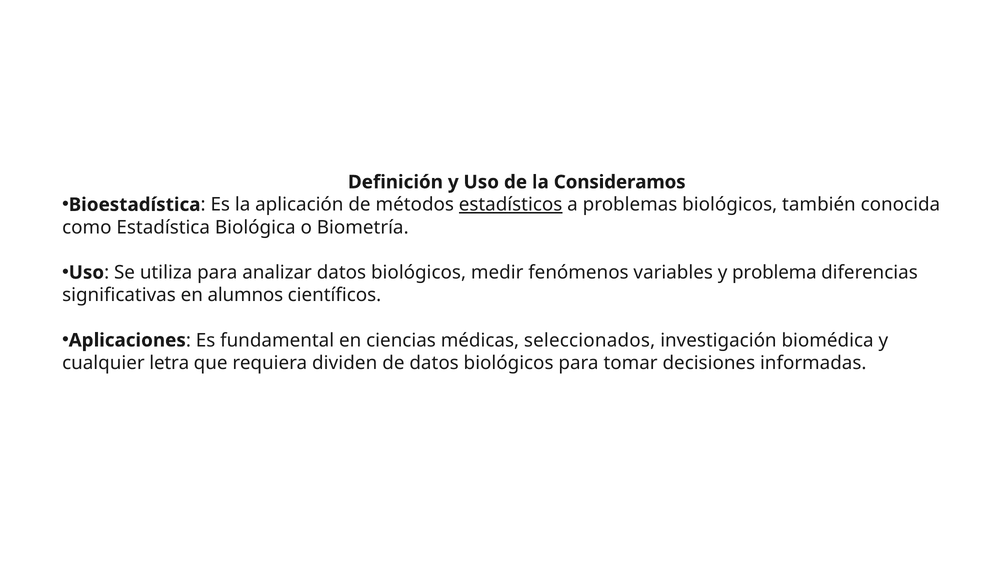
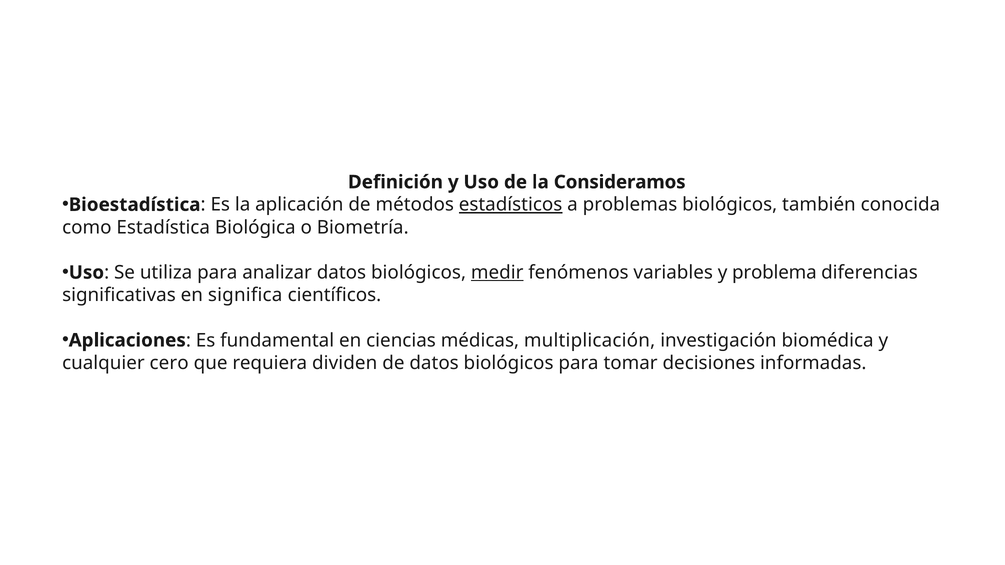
medir underline: none -> present
alumnos: alumnos -> significa
seleccionados: seleccionados -> multiplicación
letra: letra -> cero
